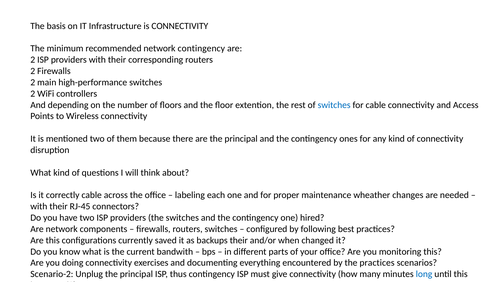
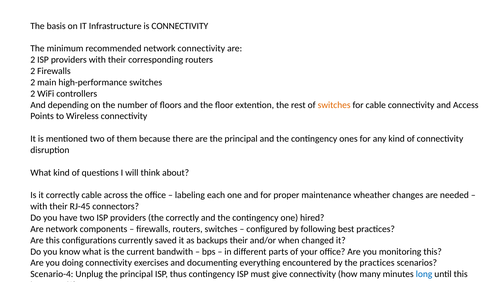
network contingency: contingency -> connectivity
switches at (334, 105) colour: blue -> orange
the switches: switches -> correctly
Scenario-2 at (52, 275): Scenario-2 -> Scenario-4
